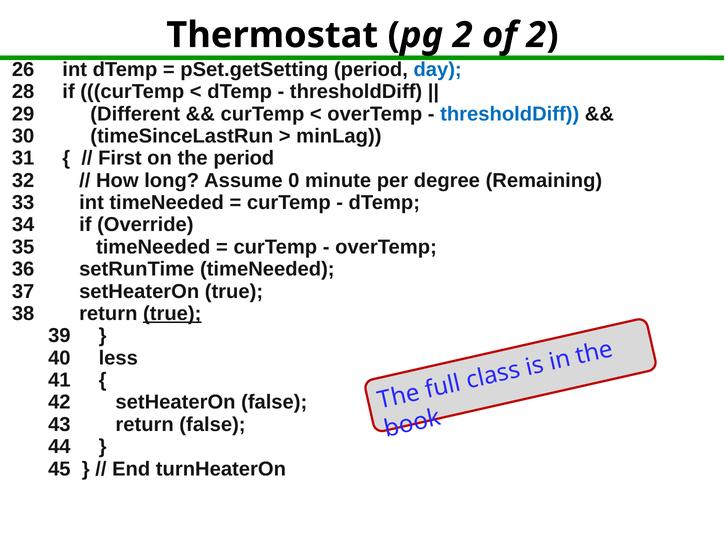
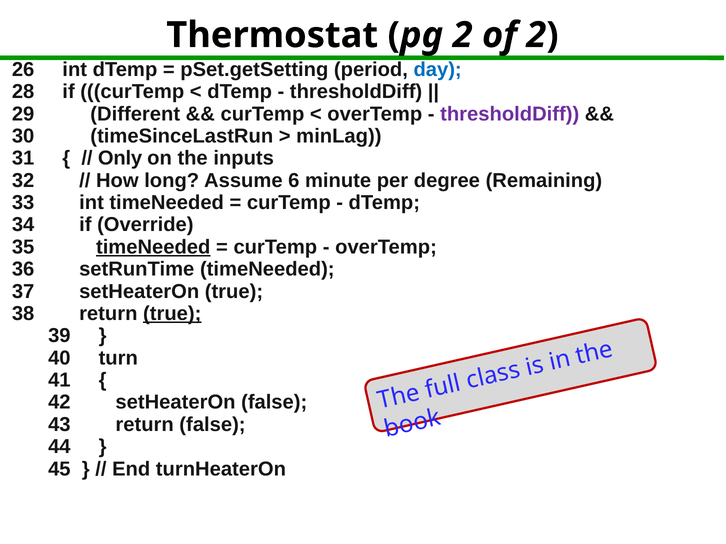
thresholdDiff at (510, 114) colour: blue -> purple
First: First -> Only
the period: period -> inputs
0: 0 -> 6
timeNeeded at (153, 247) underline: none -> present
less: less -> turn
